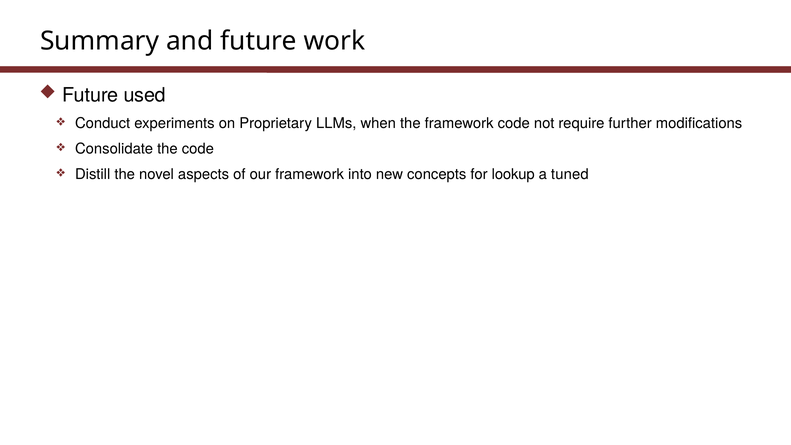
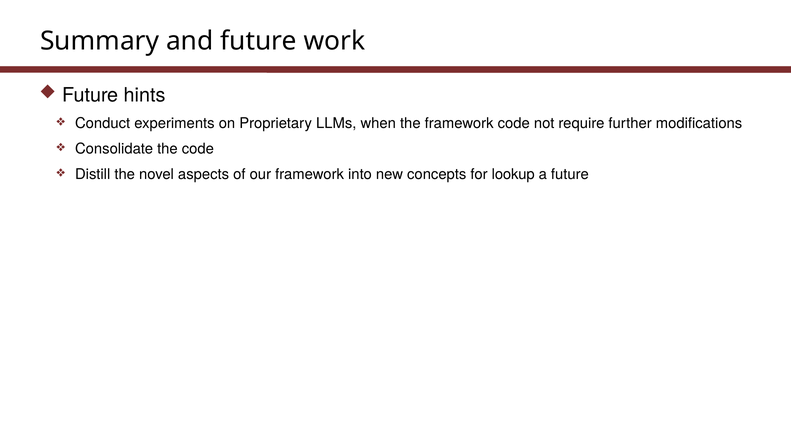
used: used -> hints
a tuned: tuned -> future
